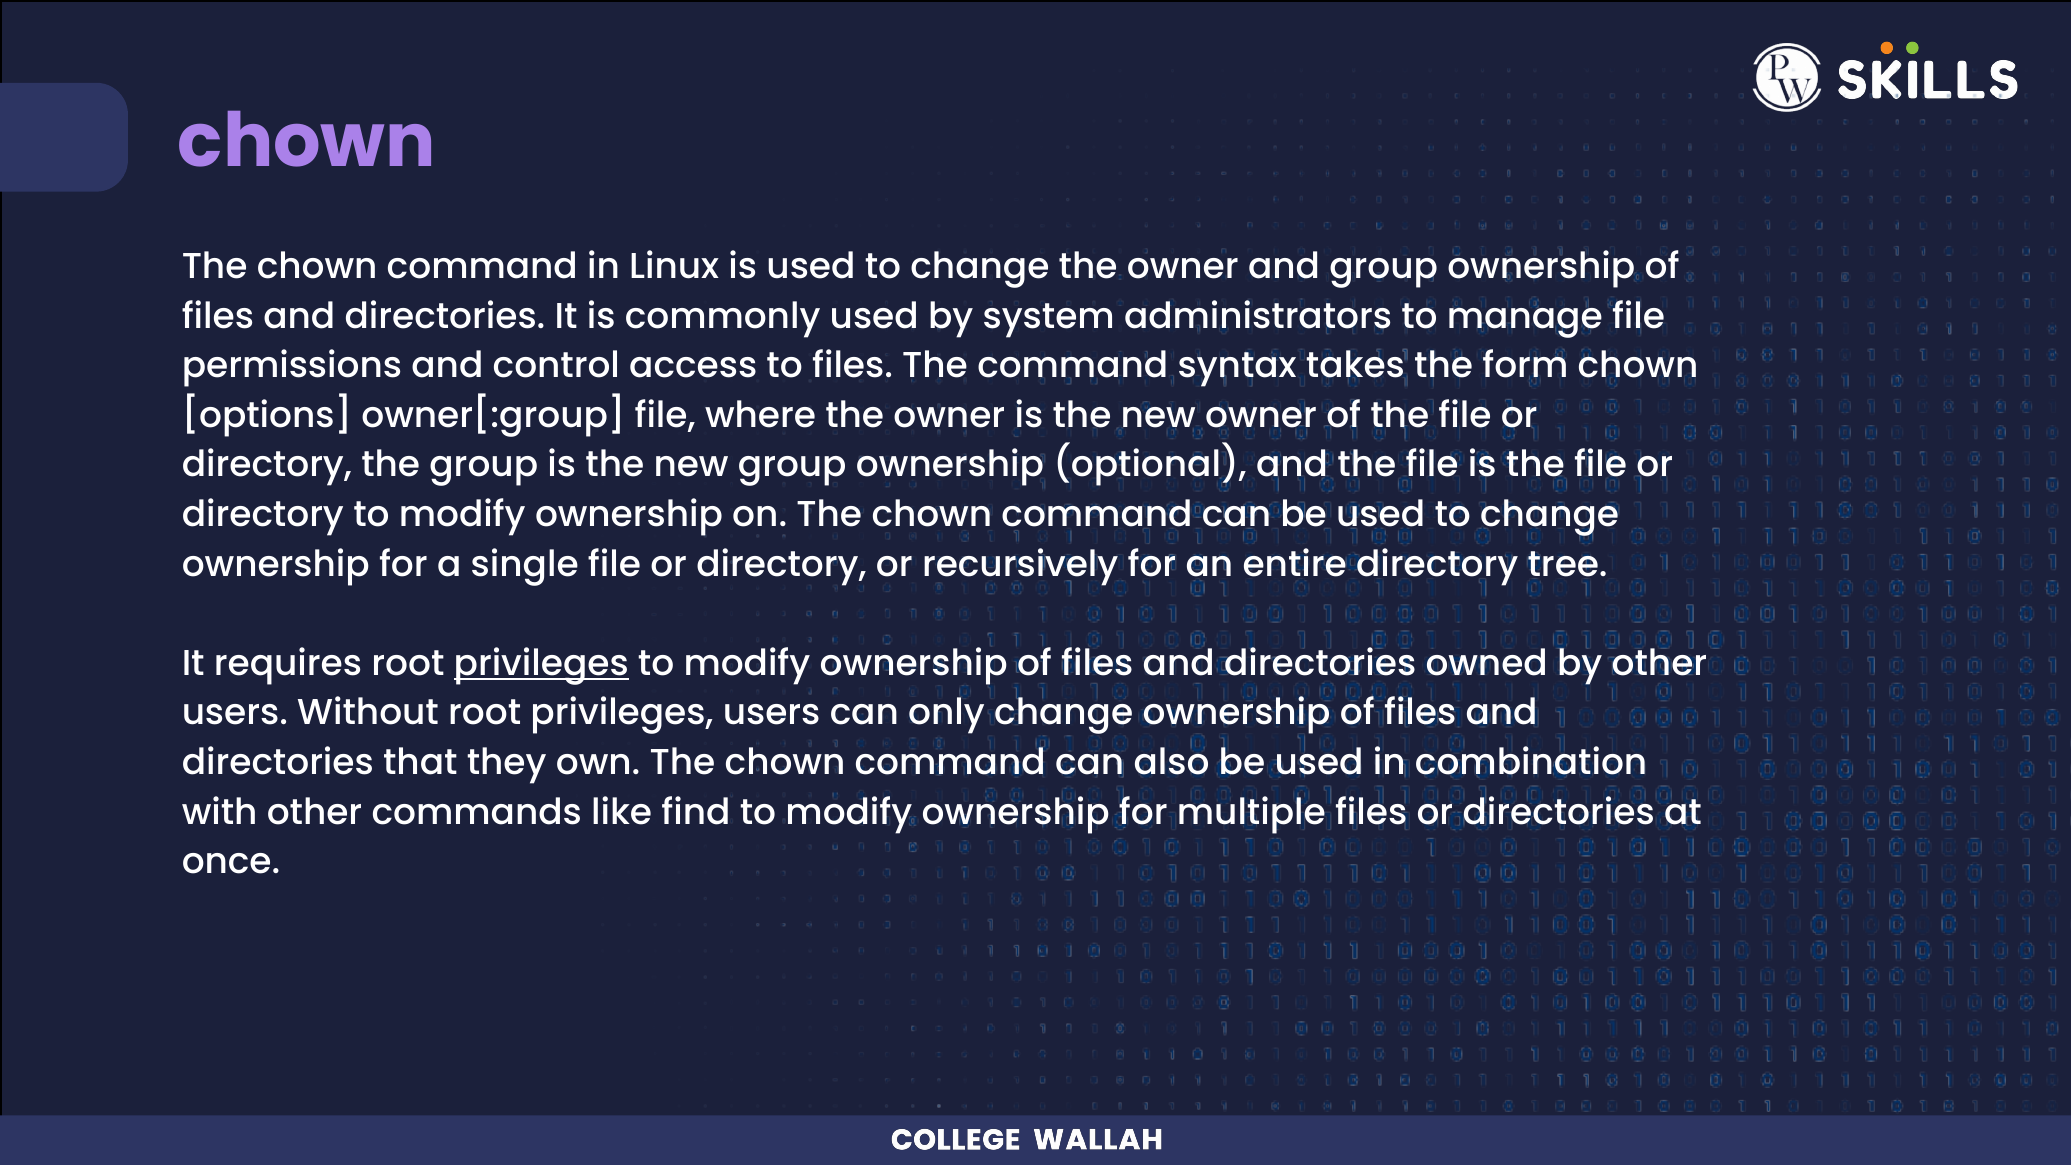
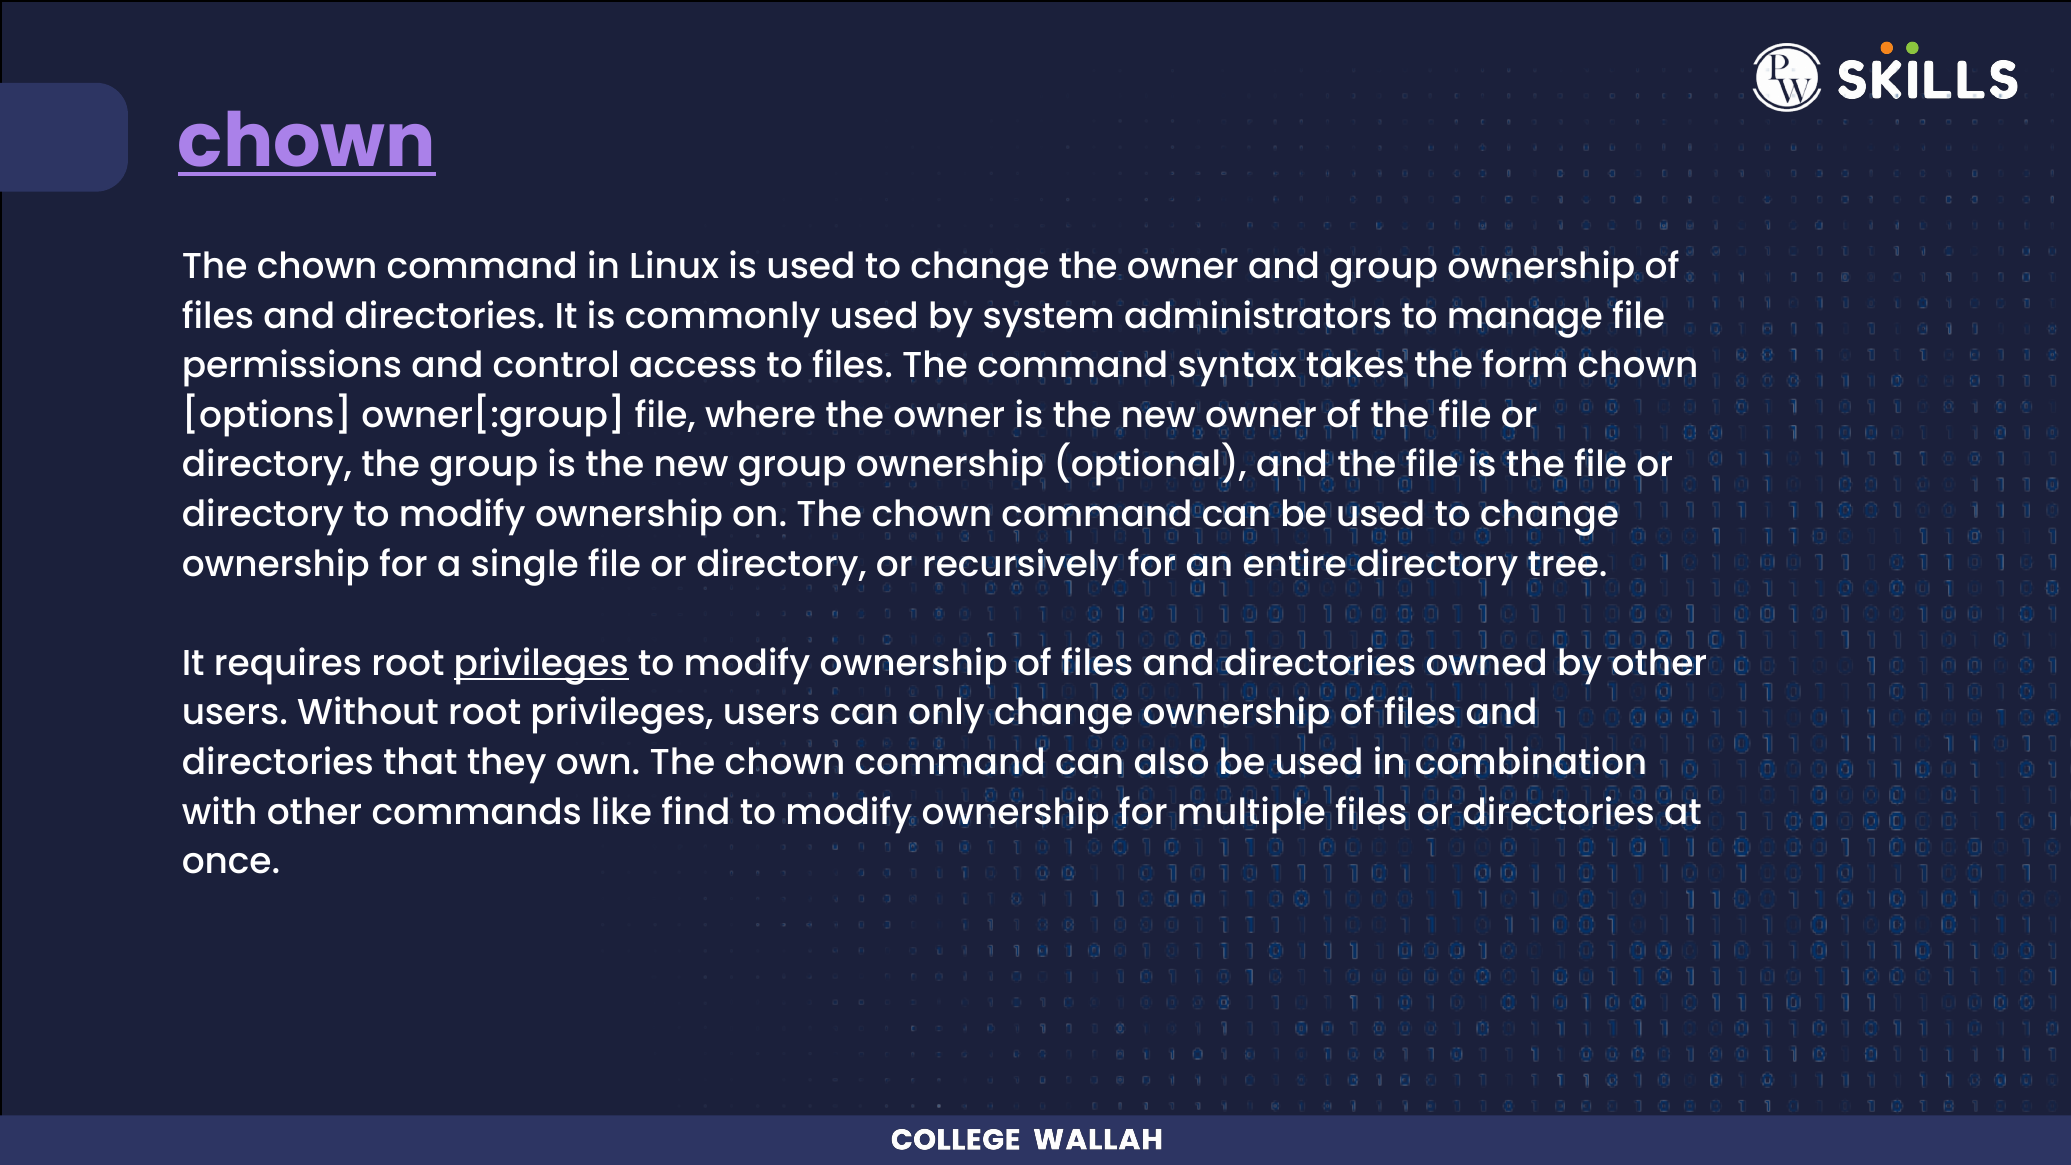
chown at (307, 142) underline: none -> present
